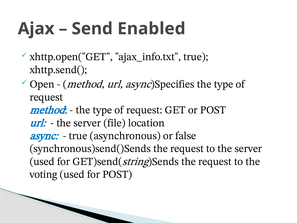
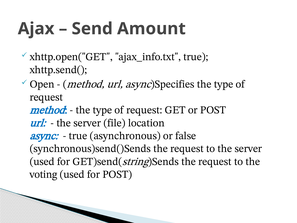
Enabled: Enabled -> Amount
